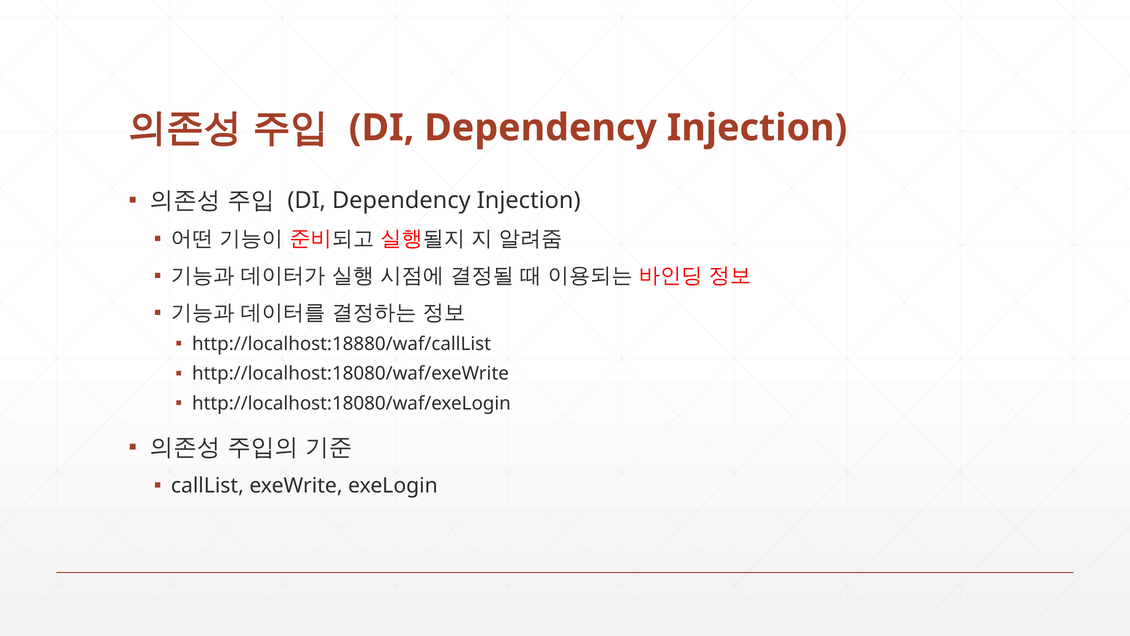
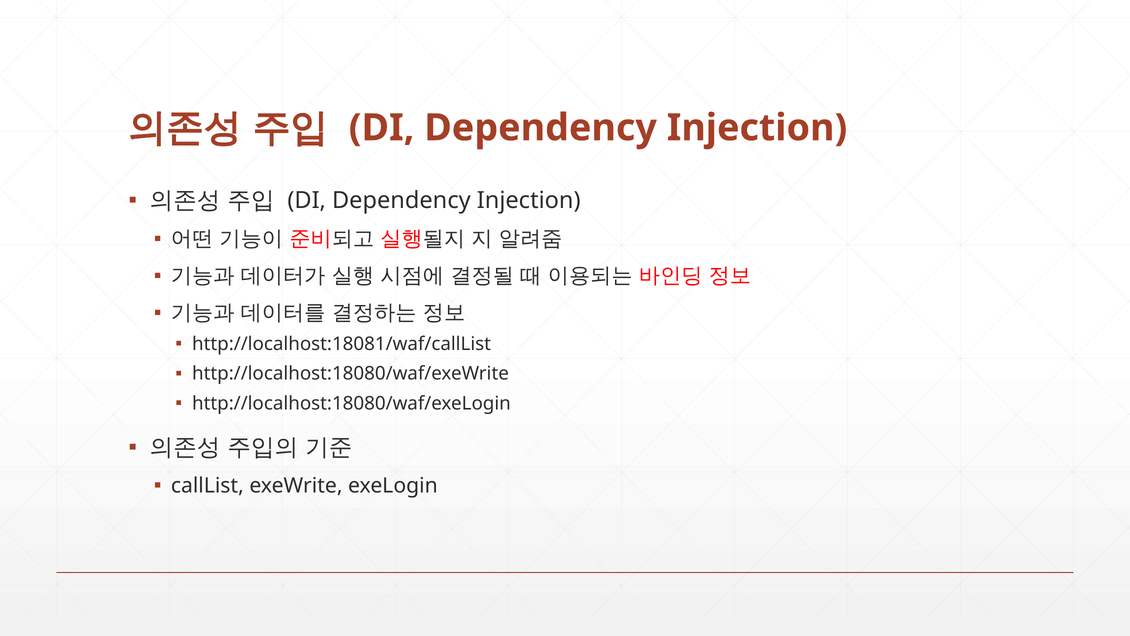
http://localhost:18880/waf/callList: http://localhost:18880/waf/callList -> http://localhost:18081/waf/callList
